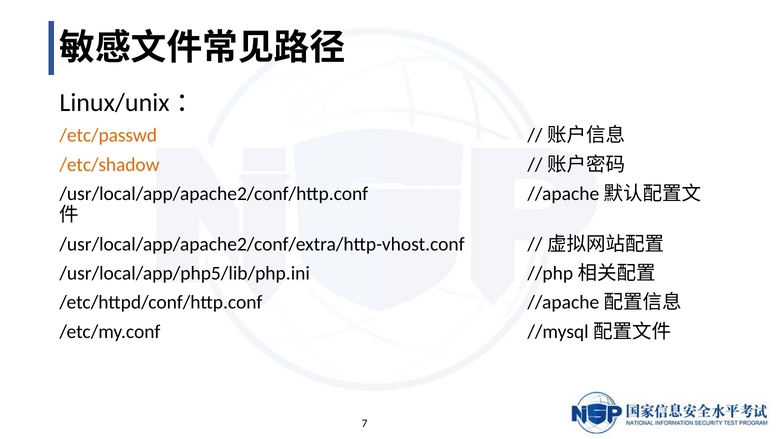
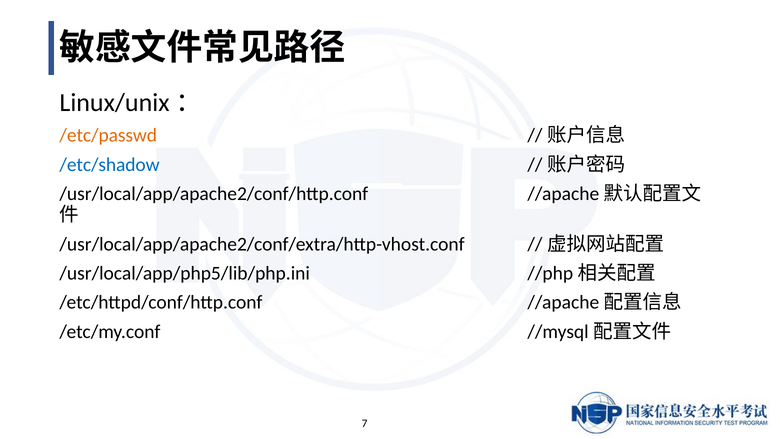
/etc/shadow colour: orange -> blue
